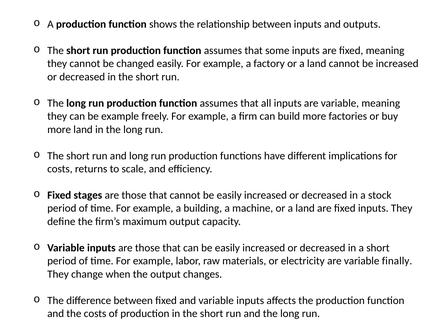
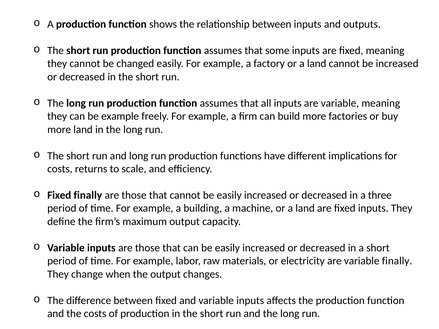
Fixed stages: stages -> finally
stock: stock -> three
